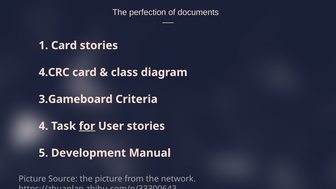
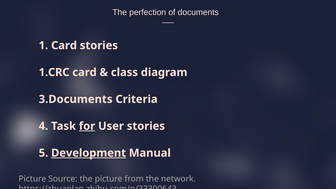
4.CRC: 4.CRC -> 1.CRC
3.Gameboard: 3.Gameboard -> 3.Documents
Development underline: none -> present
